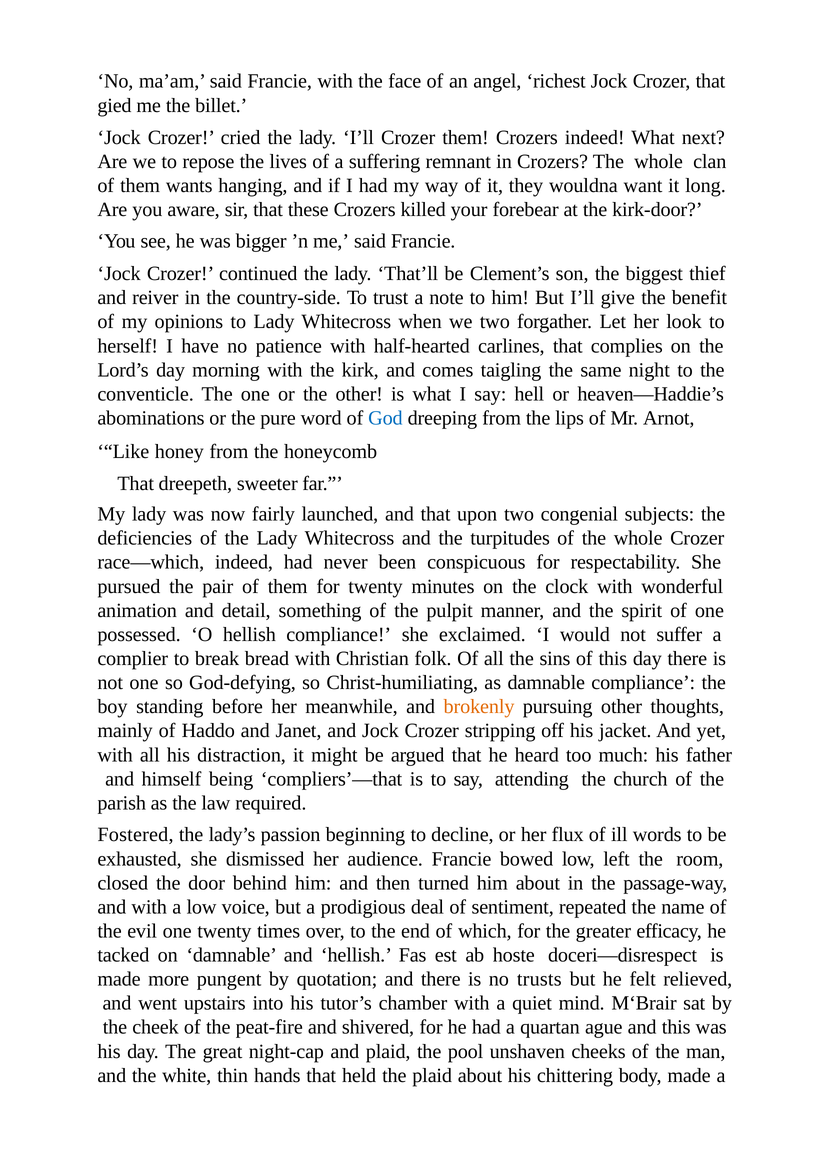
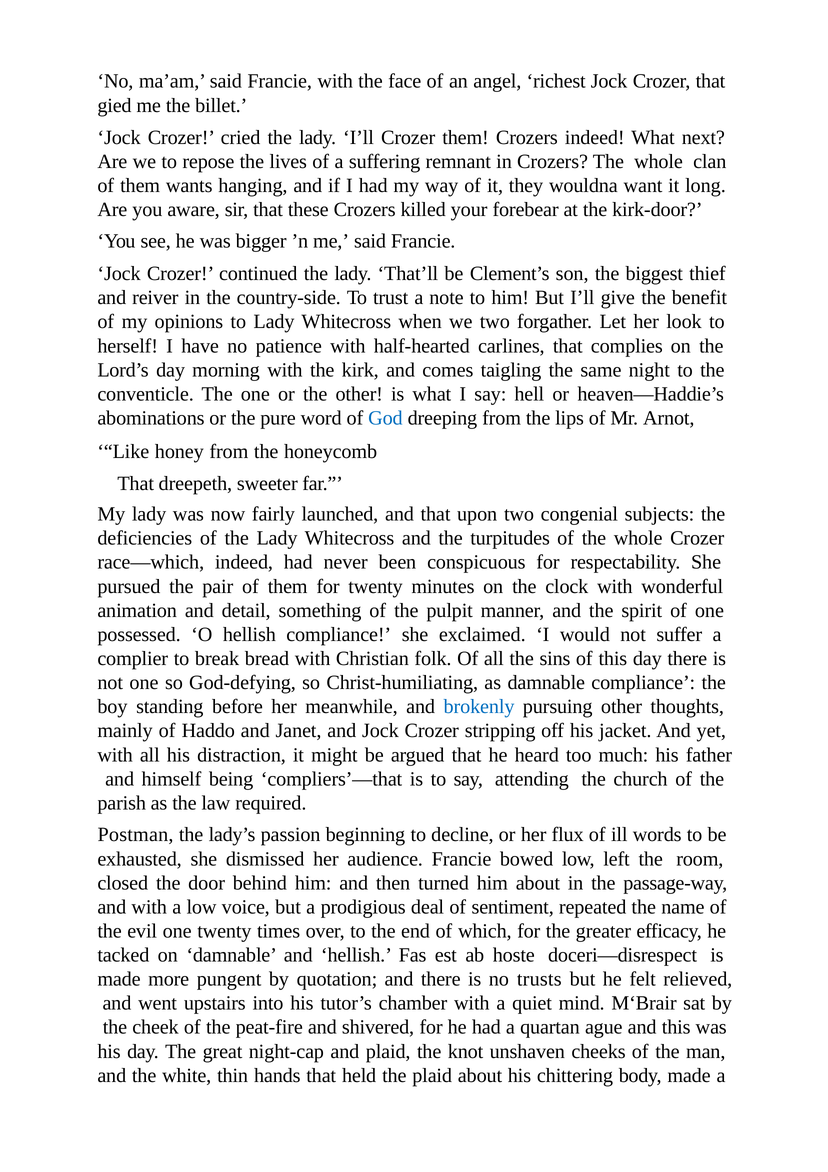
brokenly colour: orange -> blue
Fostered: Fostered -> Postman
pool: pool -> knot
